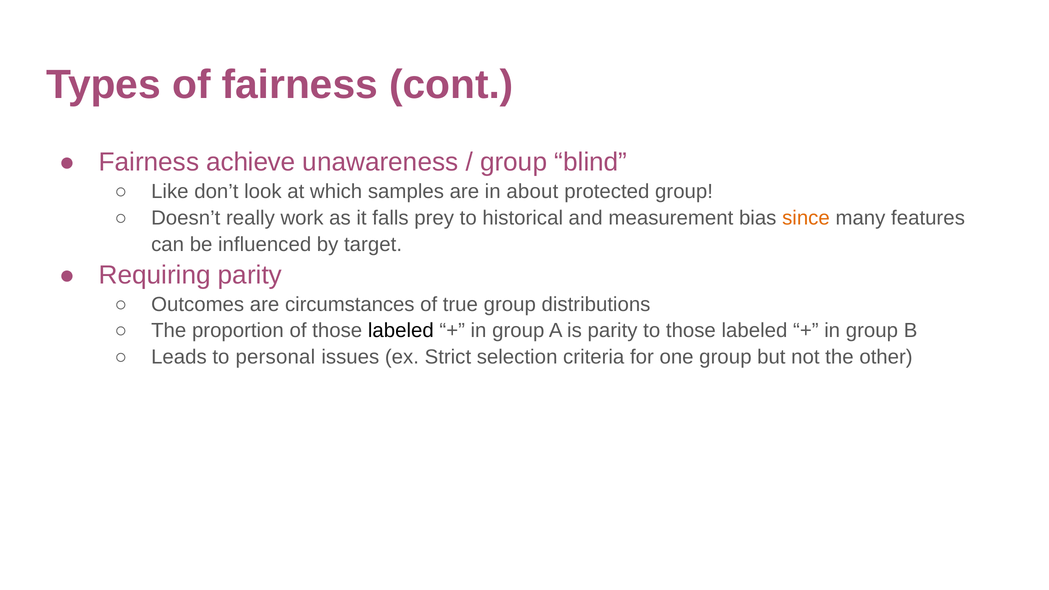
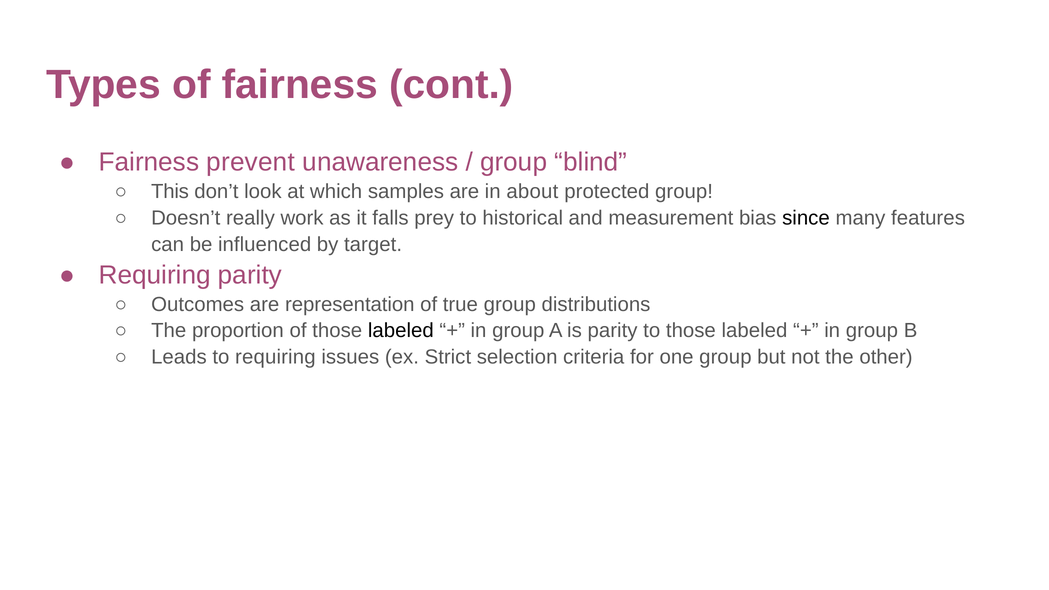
achieve: achieve -> prevent
Like: Like -> This
since colour: orange -> black
circumstances: circumstances -> representation
to personal: personal -> requiring
